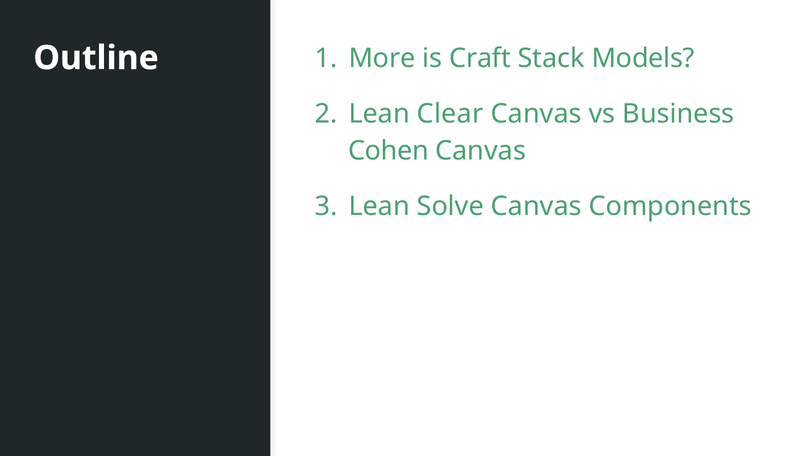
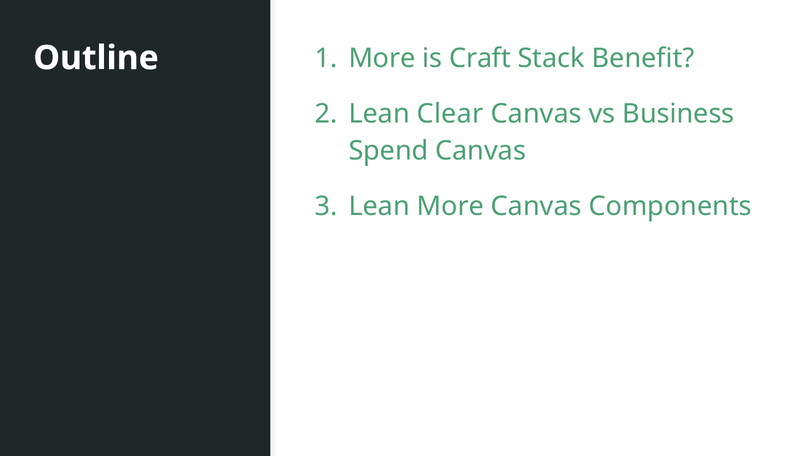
Models: Models -> Benefit
Cohen: Cohen -> Spend
Lean Solve: Solve -> More
